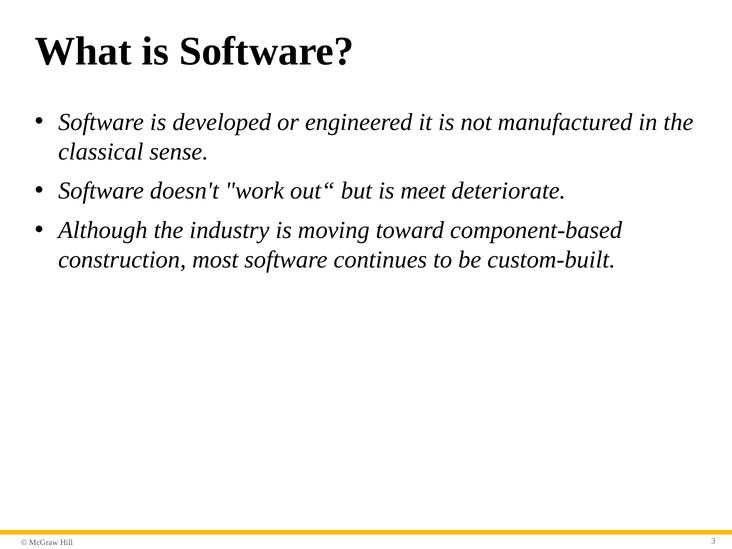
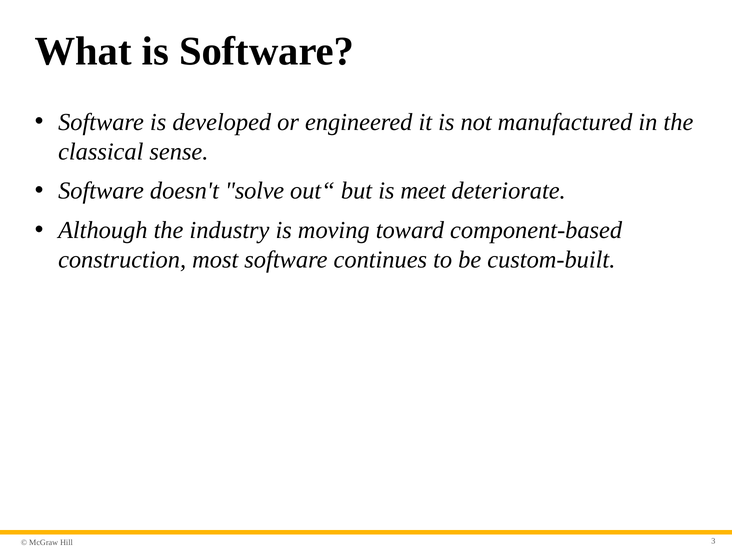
work: work -> solve
